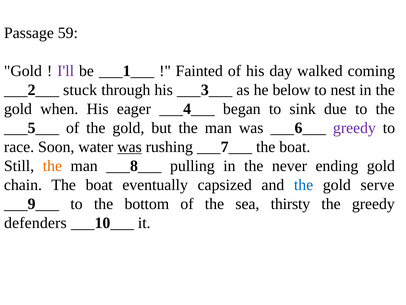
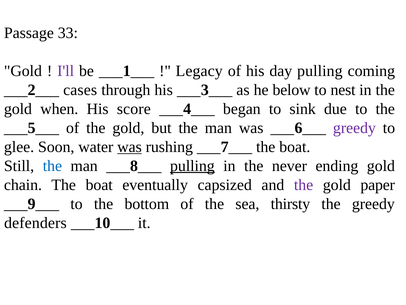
59: 59 -> 33
Fainted: Fainted -> Legacy
day walked: walked -> pulling
stuck: stuck -> cases
eager: eager -> score
race: race -> glee
the at (52, 166) colour: orange -> blue
pulling at (192, 166) underline: none -> present
the at (304, 185) colour: blue -> purple
serve: serve -> paper
